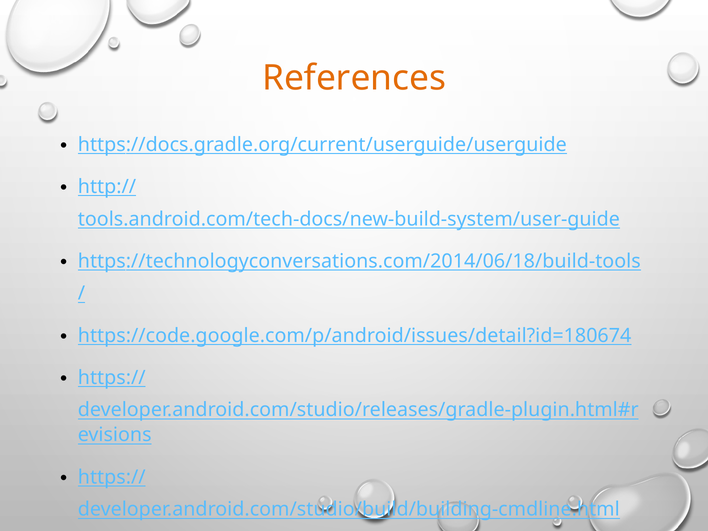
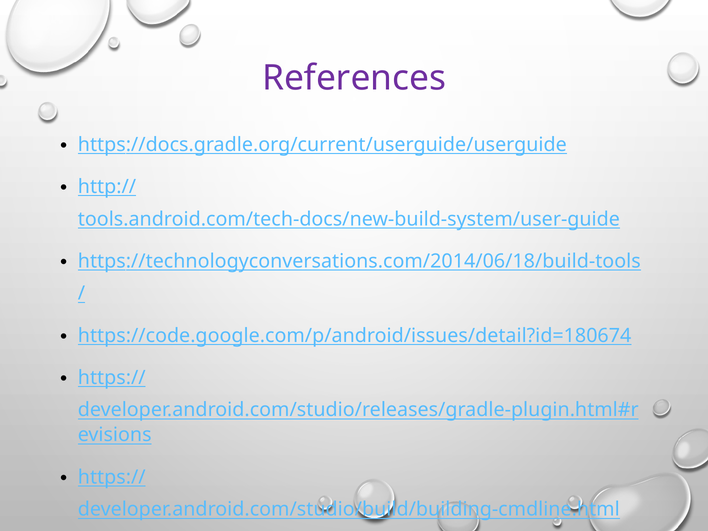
References colour: orange -> purple
